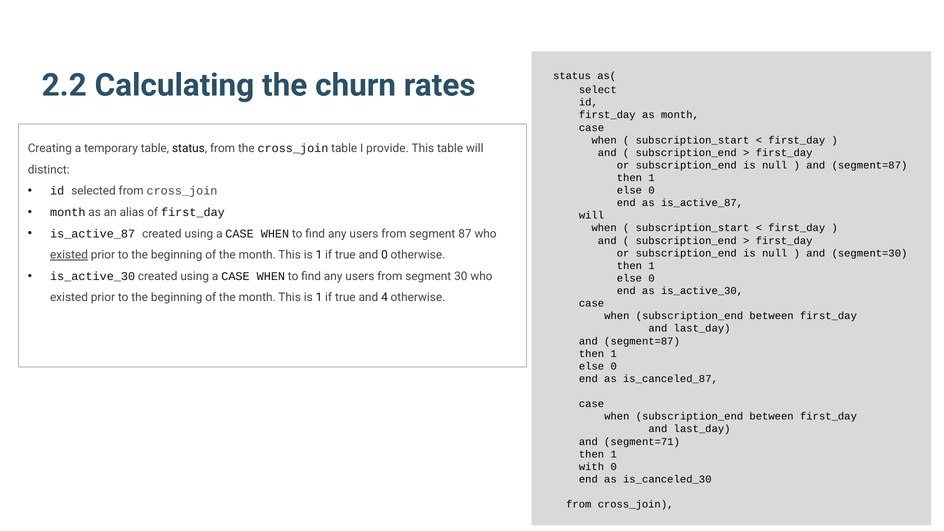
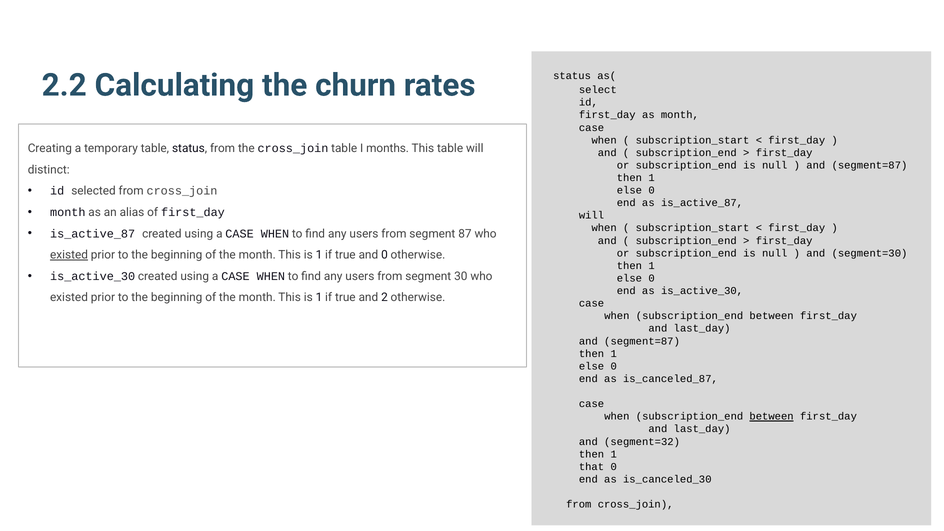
provide: provide -> months
4: 4 -> 2
between at (772, 416) underline: none -> present
segment=71: segment=71 -> segment=32
with: with -> that
